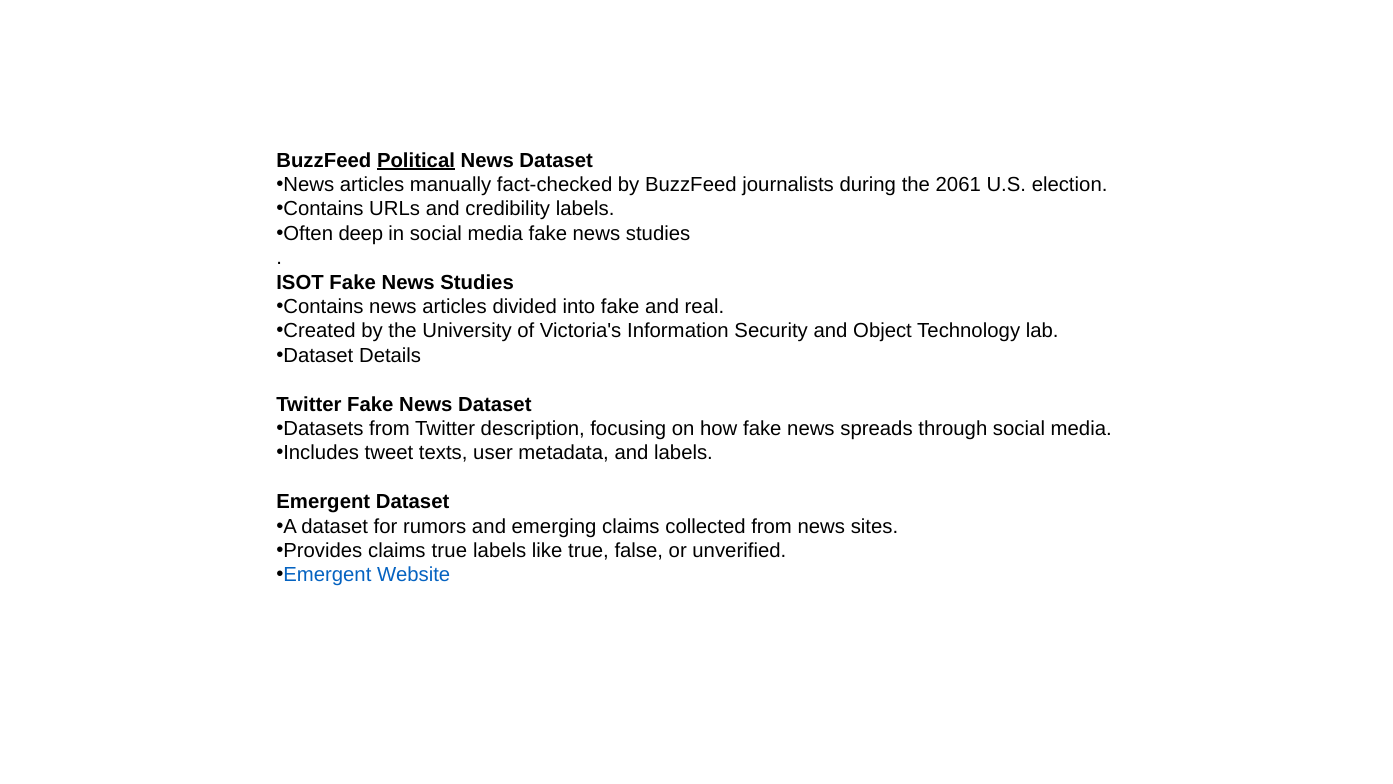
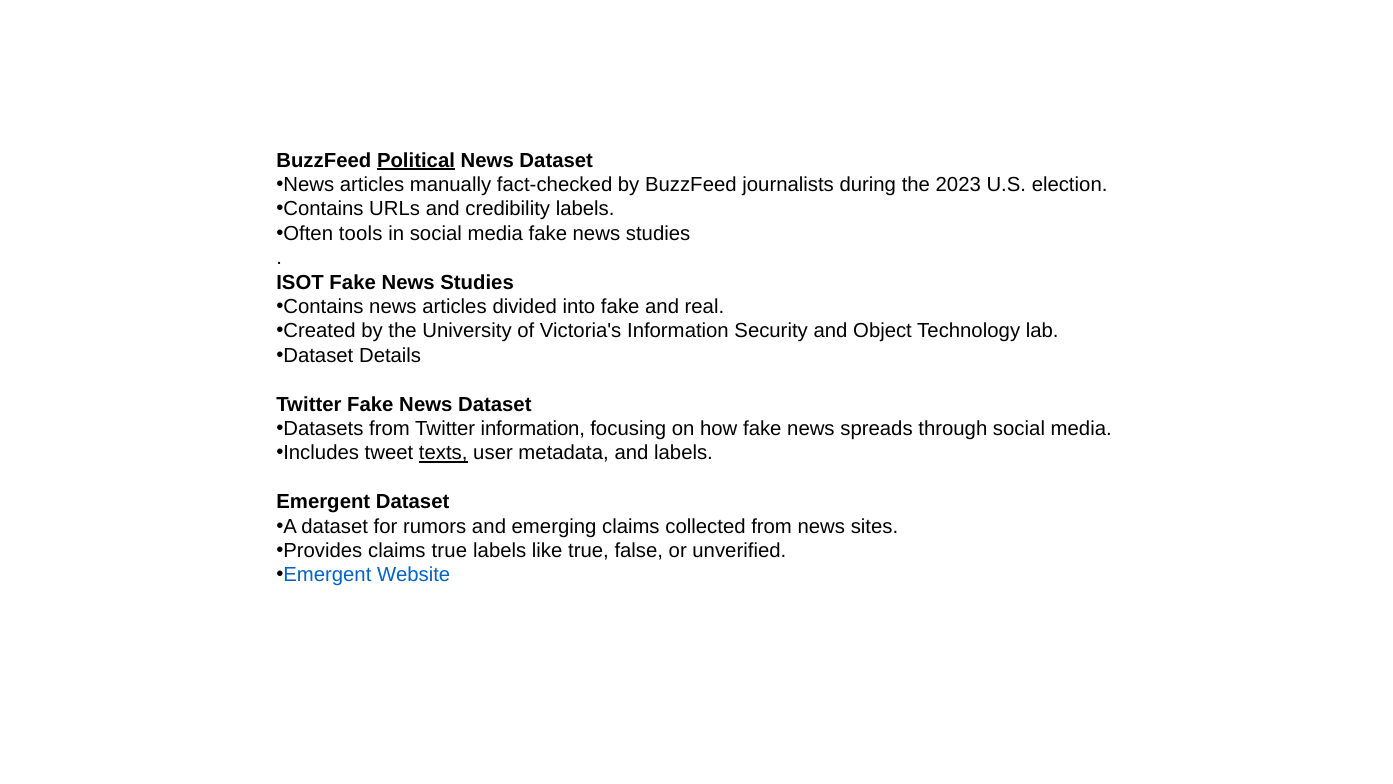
2061: 2061 -> 2023
deep: deep -> tools
Twitter description: description -> information
texts underline: none -> present
